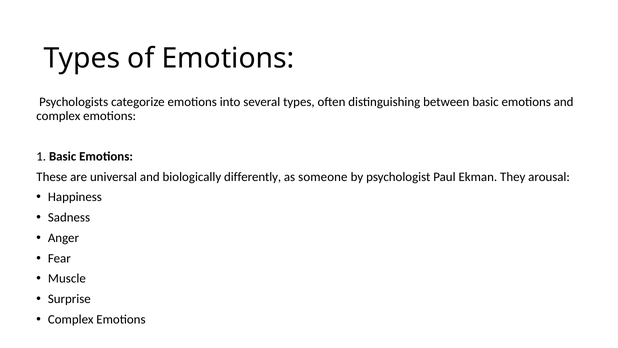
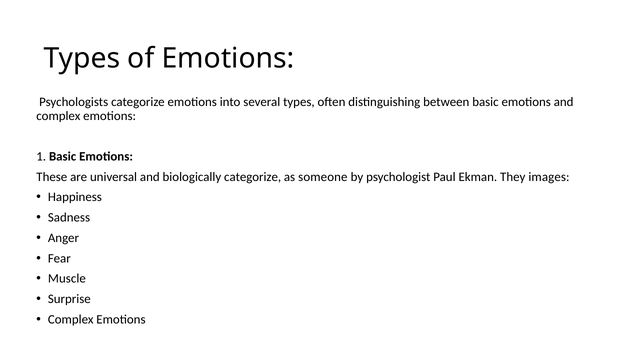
biologically differently: differently -> categorize
arousal: arousal -> images
